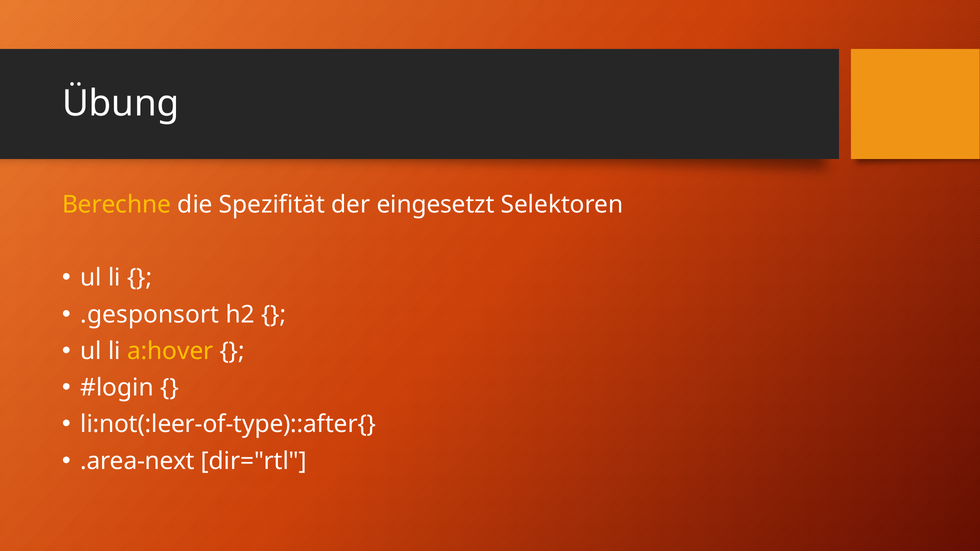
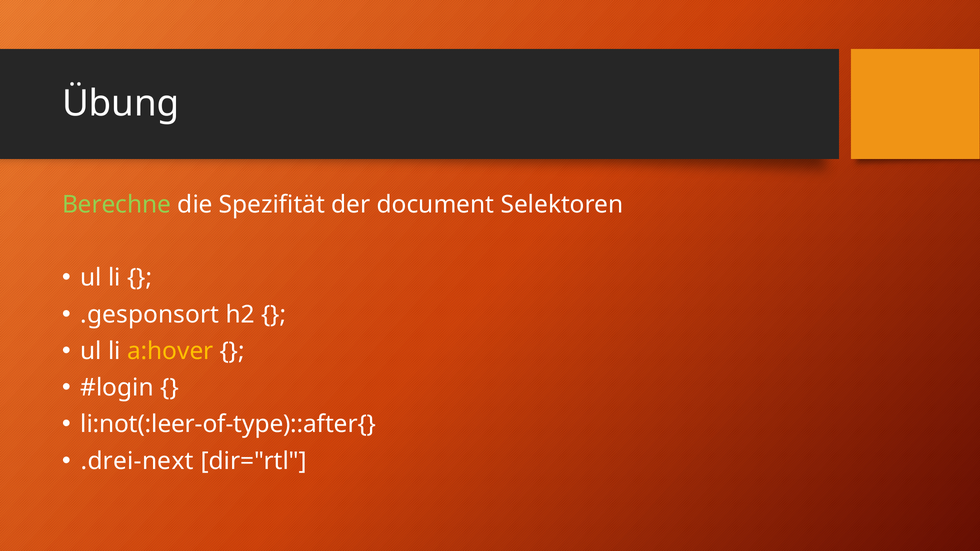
Berechne colour: yellow -> light green
eingesetzt: eingesetzt -> document
.area-next: .area-next -> .drei-next
